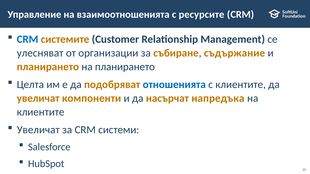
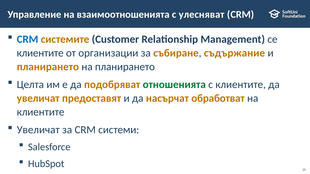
ресурсите: ресурсите -> улесняват
улесняват at (40, 53): улесняват -> клиентите
отношенията colour: blue -> green
компоненти: компоненти -> предоставят
напредъка: напредъка -> обработват
